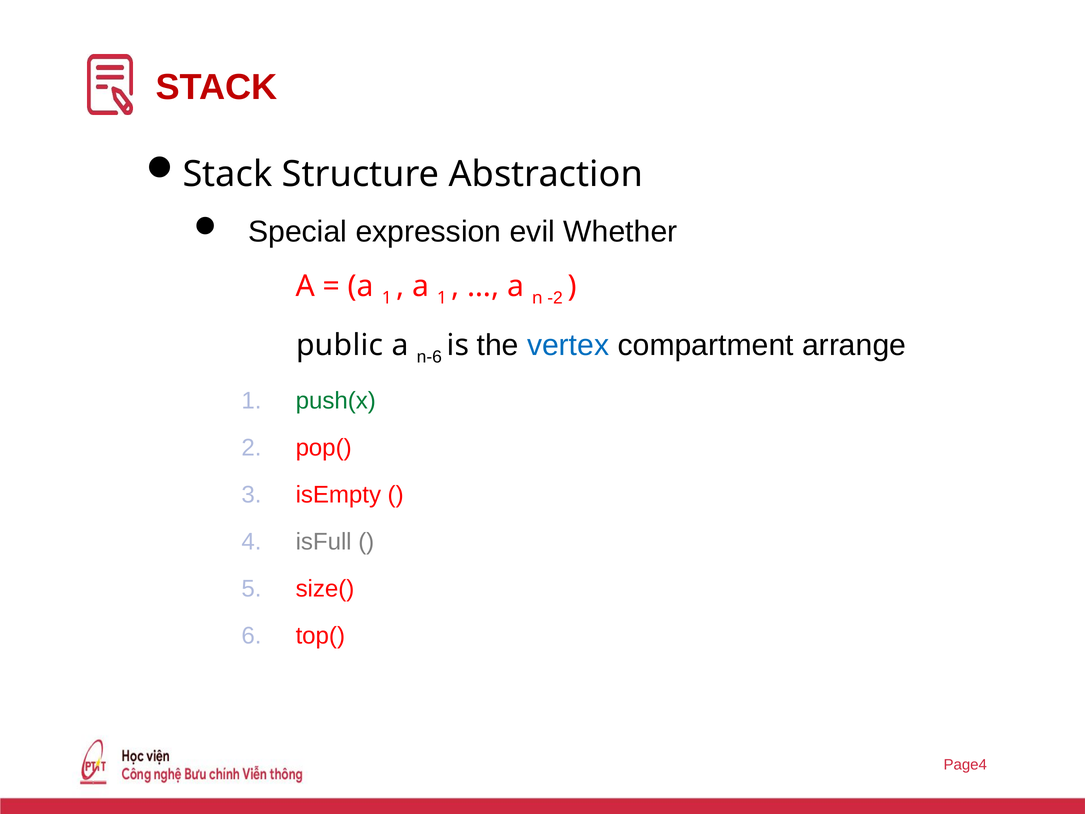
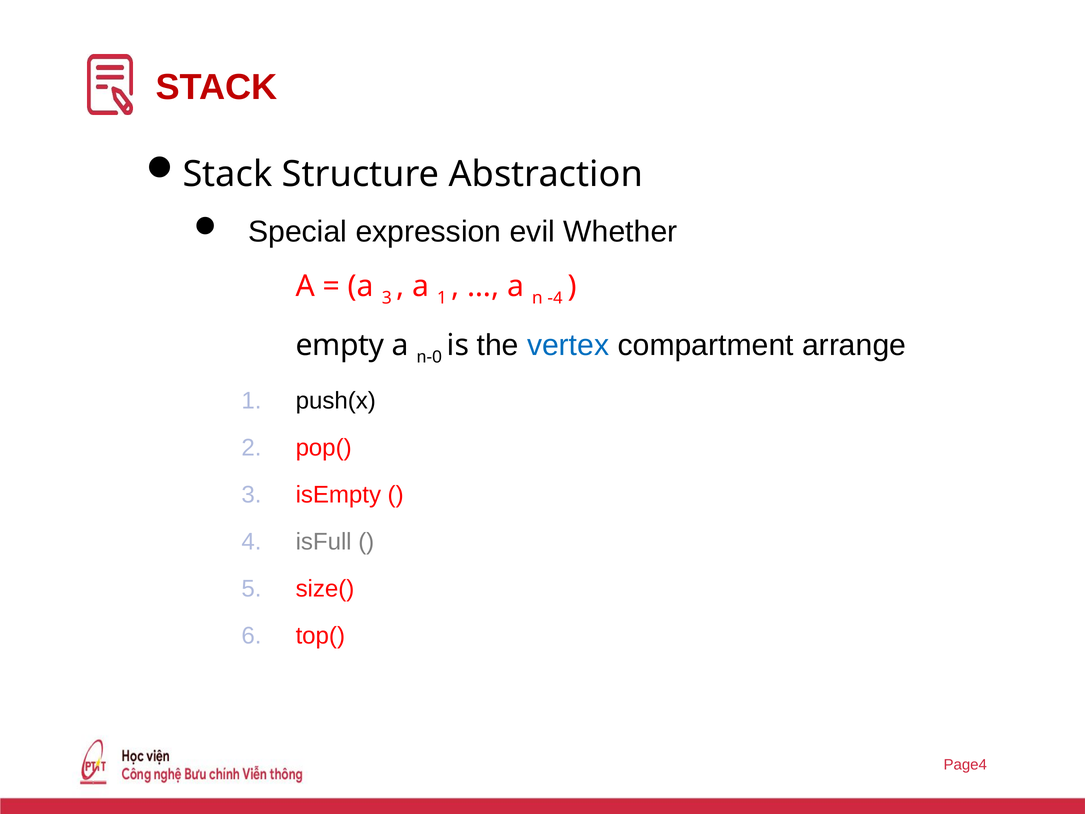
1 at (387, 298): 1 -> 3
-2: -2 -> -4
public: public -> empty
n-6: n-6 -> n-0
push(x colour: green -> black
